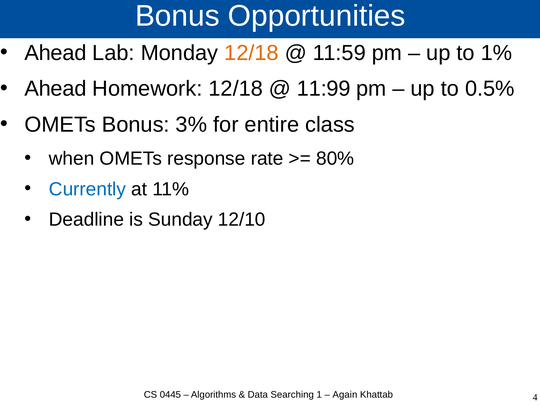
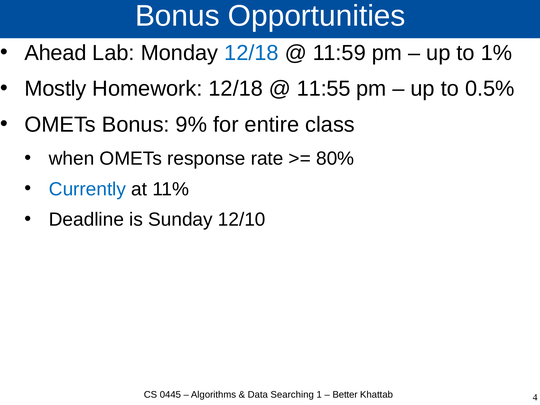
12/18 at (251, 53) colour: orange -> blue
Ahead at (55, 89): Ahead -> Mostly
11:99: 11:99 -> 11:55
3%: 3% -> 9%
Again: Again -> Better
